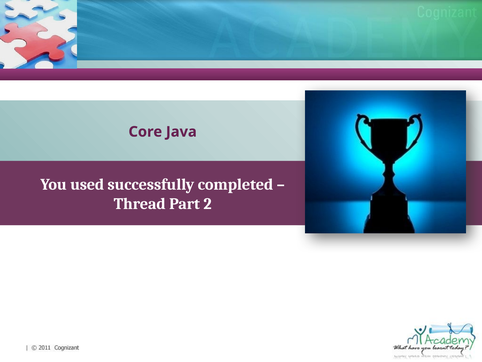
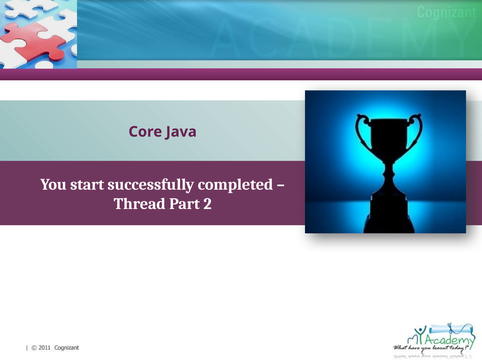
used: used -> start
